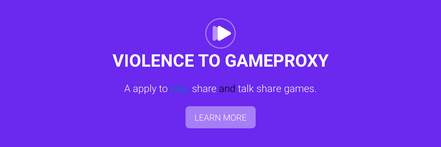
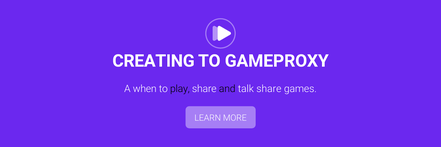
VIOLENCE: VIOLENCE -> CREATING
apply: apply -> when
play colour: blue -> black
